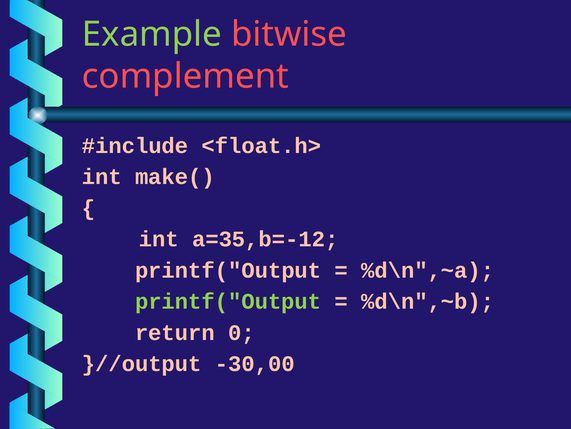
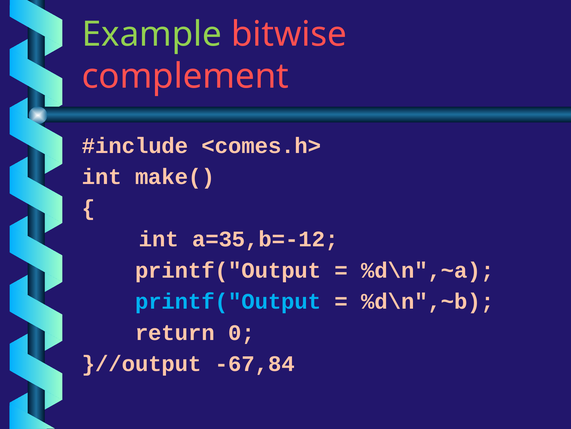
<float.h>: <float.h> -> <comes.h>
printf("Output at (228, 301) colour: light green -> light blue
-30,00: -30,00 -> -67,84
